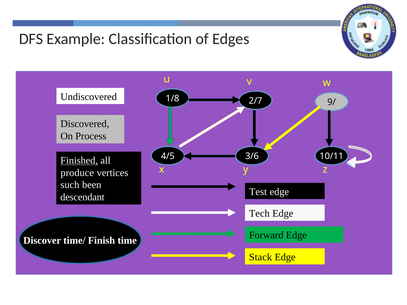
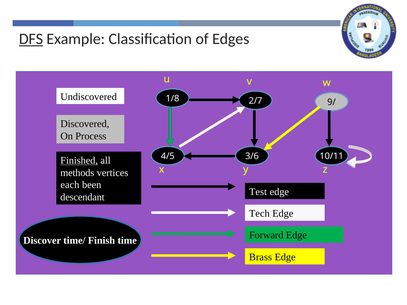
DFS underline: none -> present
produce: produce -> methods
such: such -> each
Stack: Stack -> Brass
